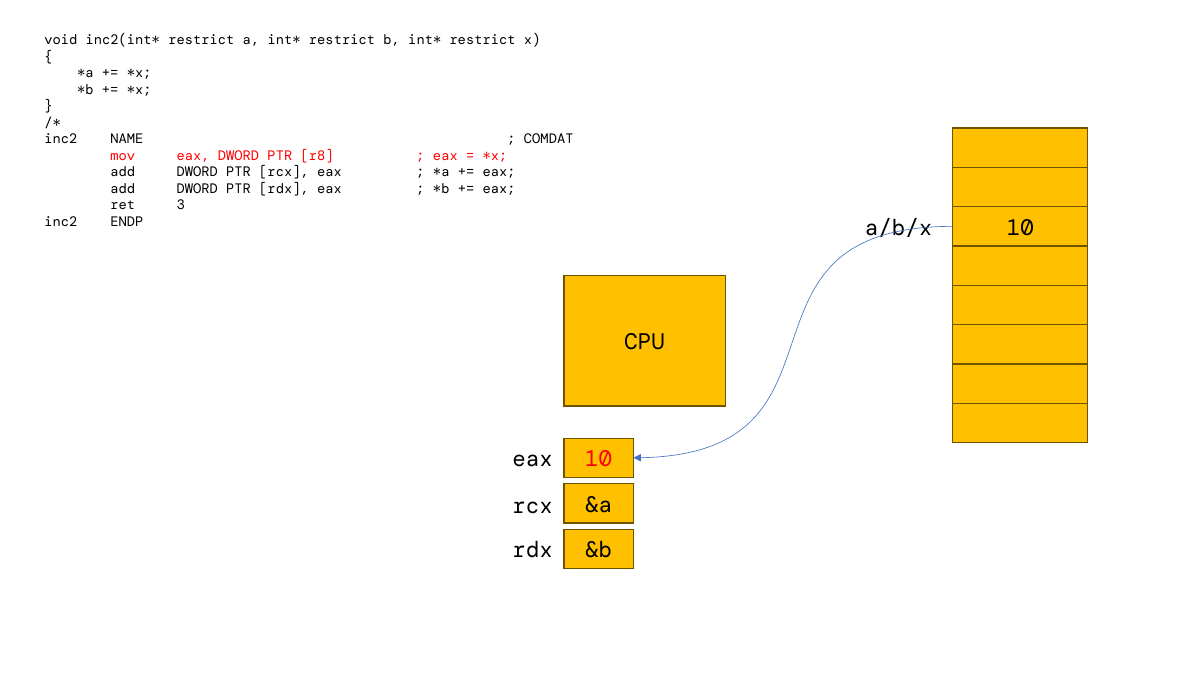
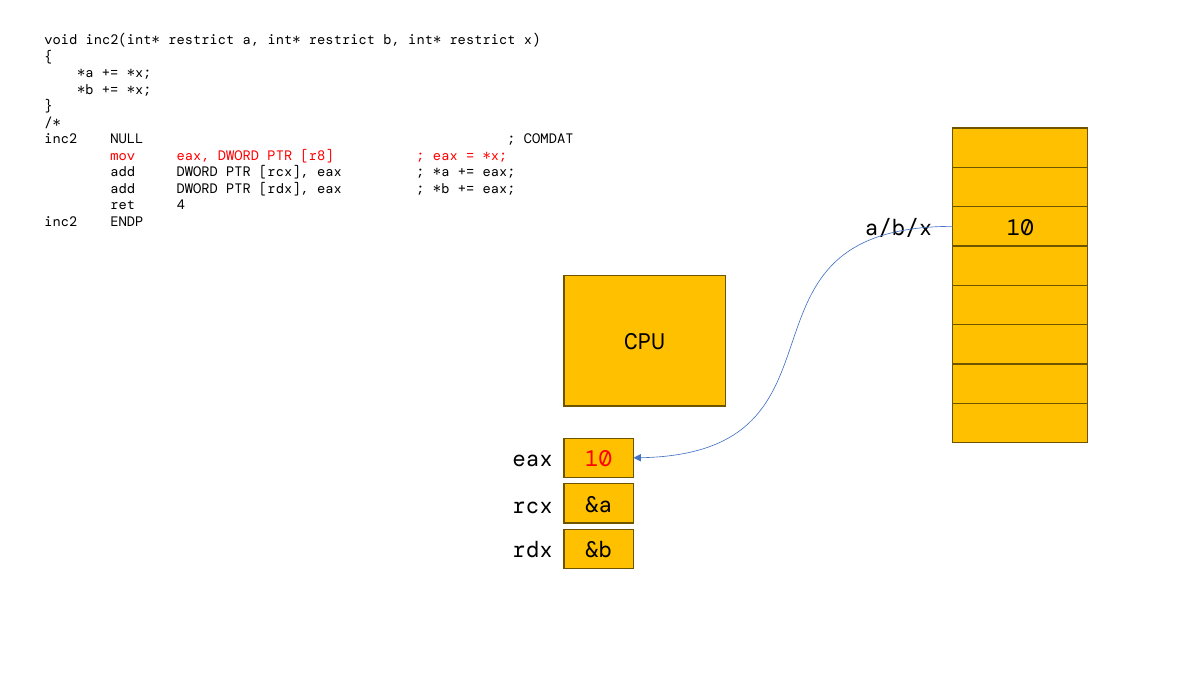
NAME: NAME -> NULL
3: 3 -> 4
